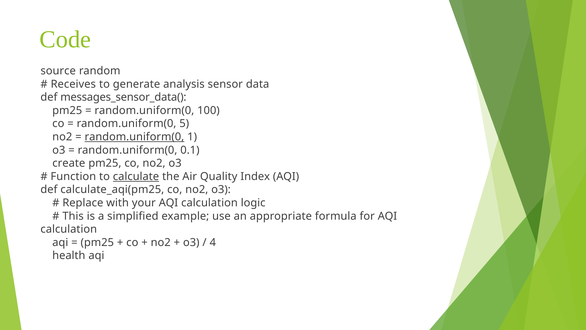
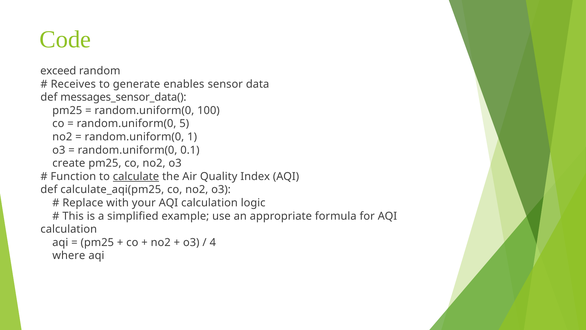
source: source -> exceed
analysis: analysis -> enables
random.uniform(0 at (134, 137) underline: present -> none
health: health -> where
